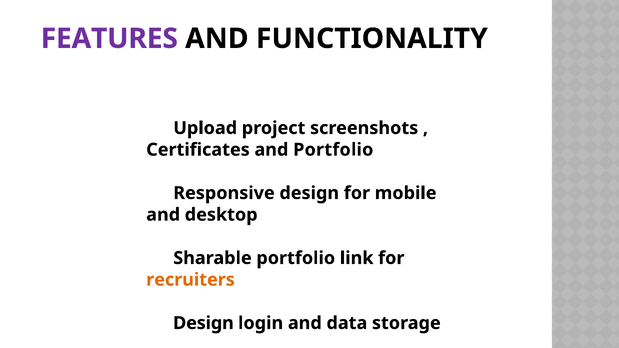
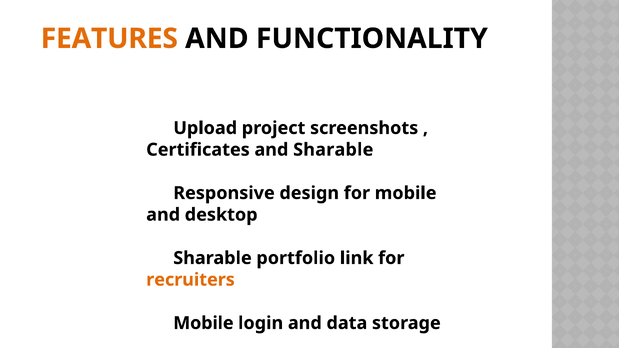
FEATURES colour: purple -> orange
and Portfolio: Portfolio -> Sharable
Design at (203, 323): Design -> Mobile
